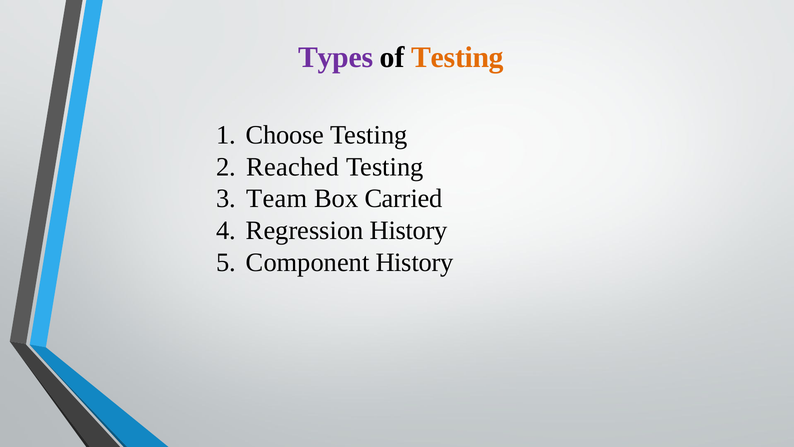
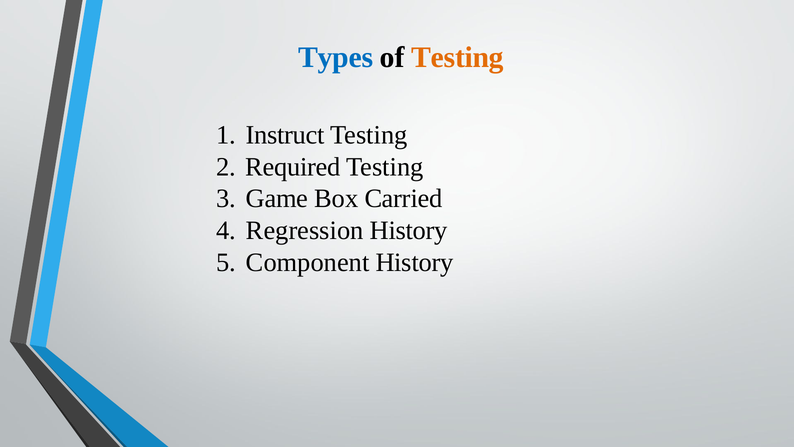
Types colour: purple -> blue
Choose: Choose -> Instruct
Reached: Reached -> Required
Team: Team -> Game
